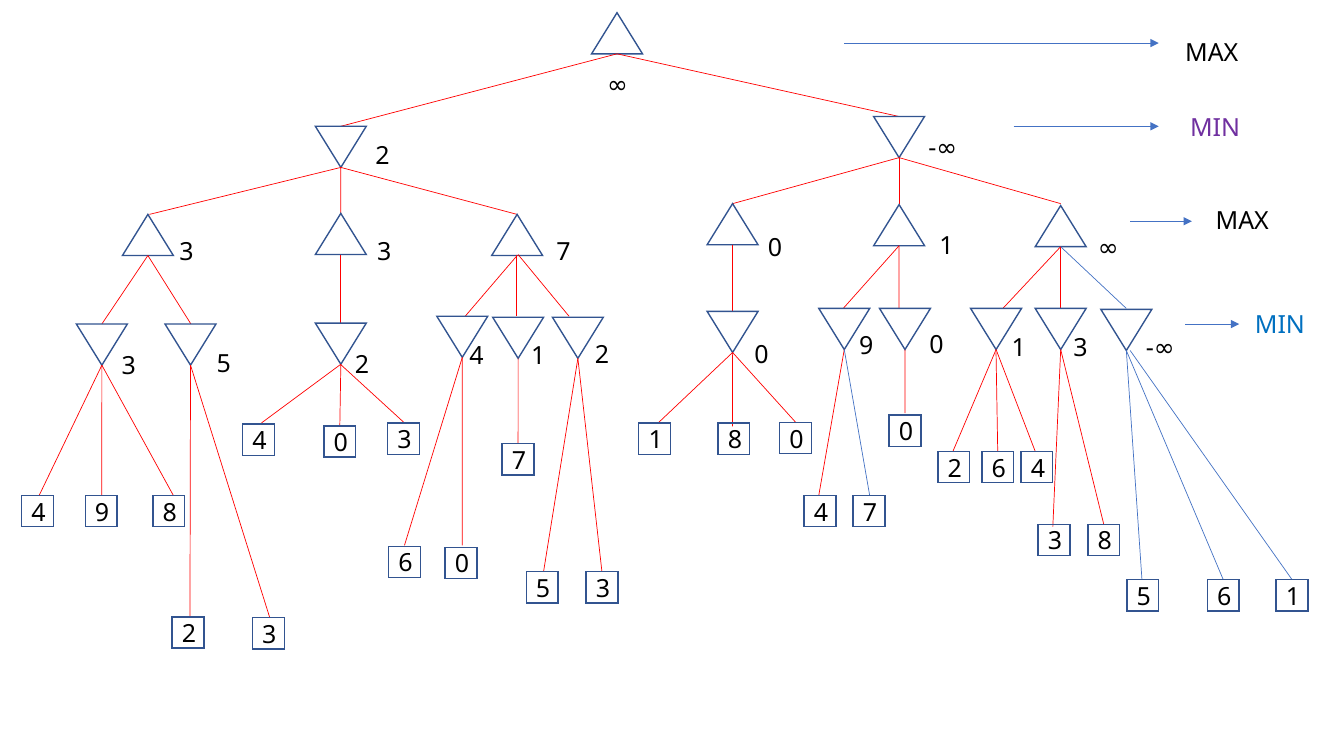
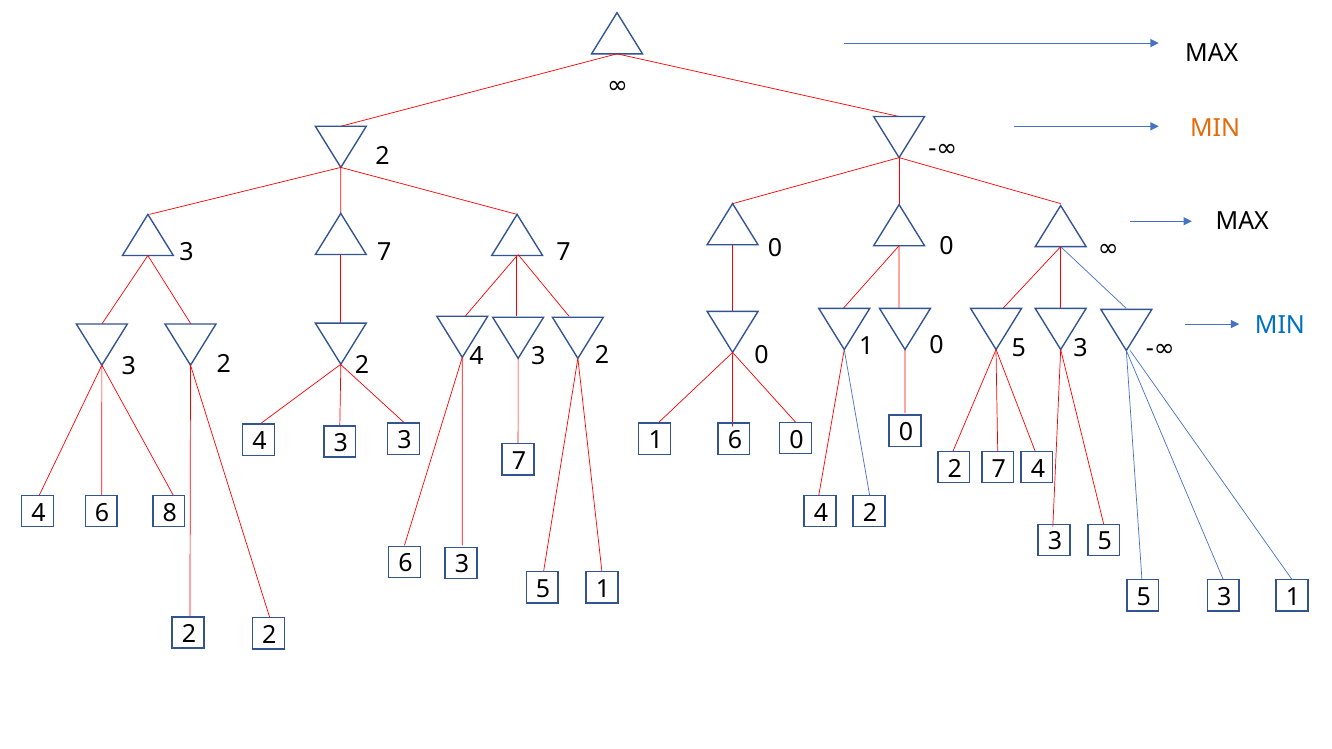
MIN at (1215, 128) colour: purple -> orange
3 at (384, 252): 3 -> 7
7 0 1: 1 -> 0
5 at (224, 364): 5 -> 2
1 at (538, 356): 1 -> 3
0 9: 9 -> 1
1 at (1019, 348): 1 -> 5
8 at (735, 441): 8 -> 6
0 at (341, 443): 0 -> 3
2 6: 6 -> 7
4 9: 9 -> 6
4 7: 7 -> 2
3 8: 8 -> 5
6 0: 0 -> 3
5 3: 3 -> 1
6 at (1224, 597): 6 -> 3
3 at (269, 635): 3 -> 2
